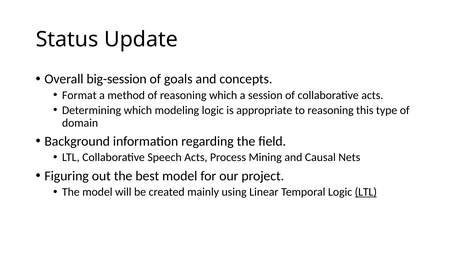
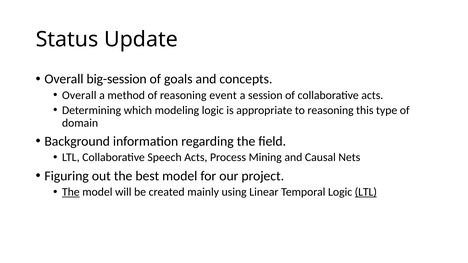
Format at (79, 95): Format -> Overall
reasoning which: which -> event
The at (71, 192) underline: none -> present
